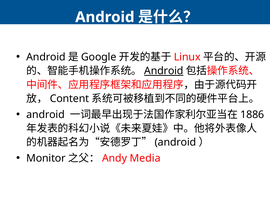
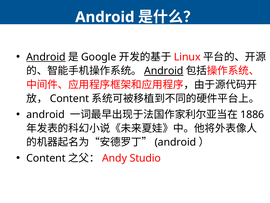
Android at (46, 57) underline: none -> present
Monitor at (46, 158): Monitor -> Content
Media: Media -> Studio
